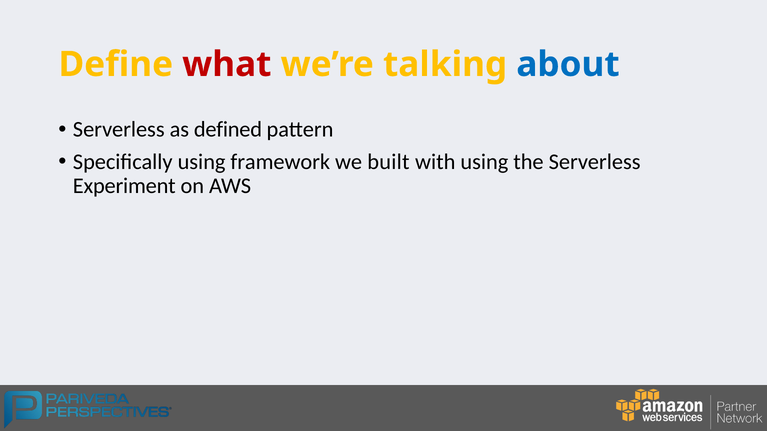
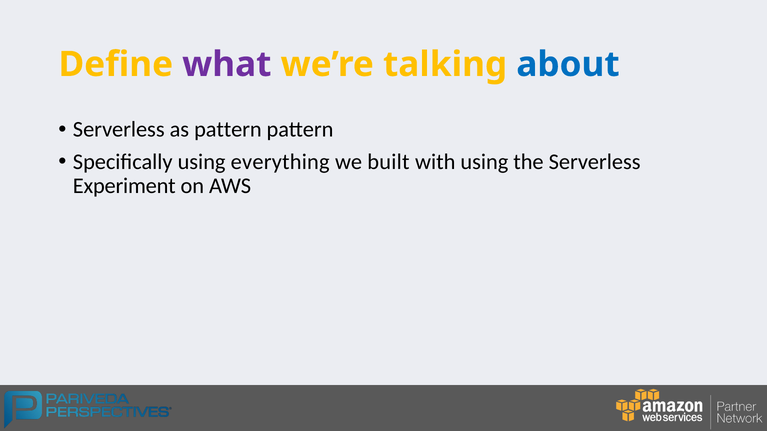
what colour: red -> purple
as defined: defined -> pattern
framework: framework -> everything
